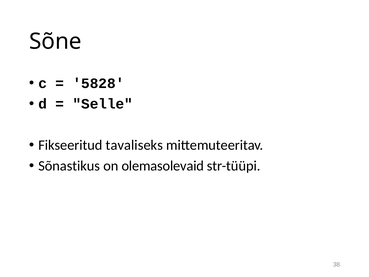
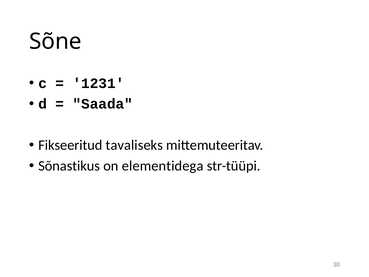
5828: 5828 -> 1231
Selle: Selle -> Saada
olemasolevaid: olemasolevaid -> elementidega
